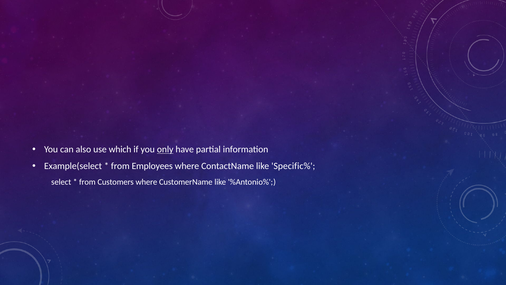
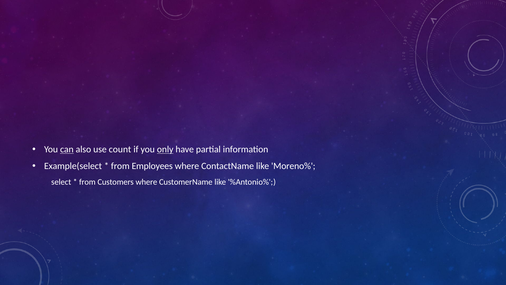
can underline: none -> present
which: which -> count
Specific%: Specific% -> Moreno%
